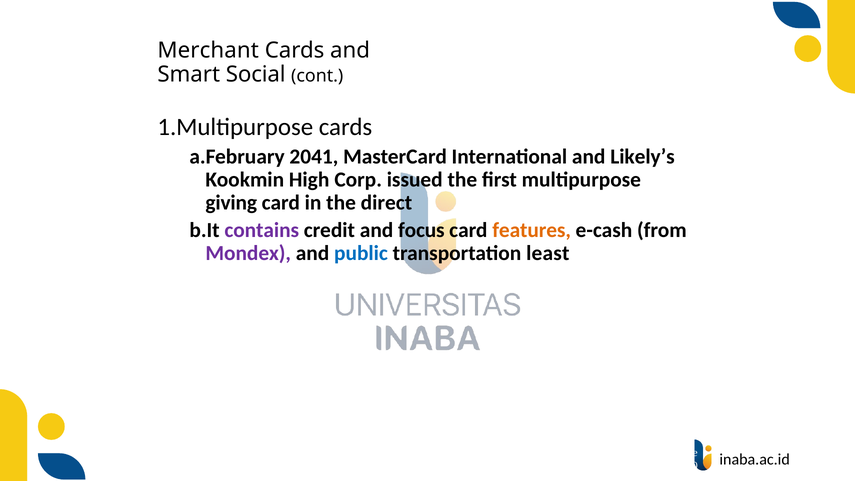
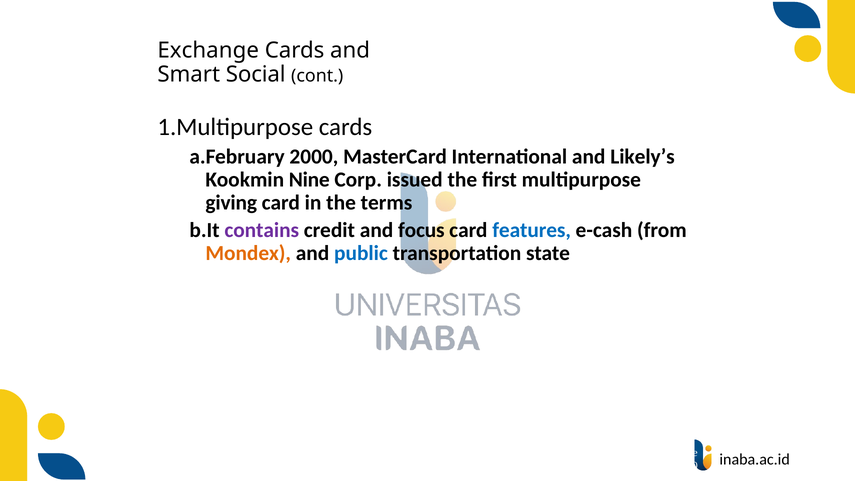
Merchant: Merchant -> Exchange
2041: 2041 -> 2000
High: High -> Nine
direct: direct -> terms
features colour: orange -> blue
Mondex colour: purple -> orange
least: least -> state
